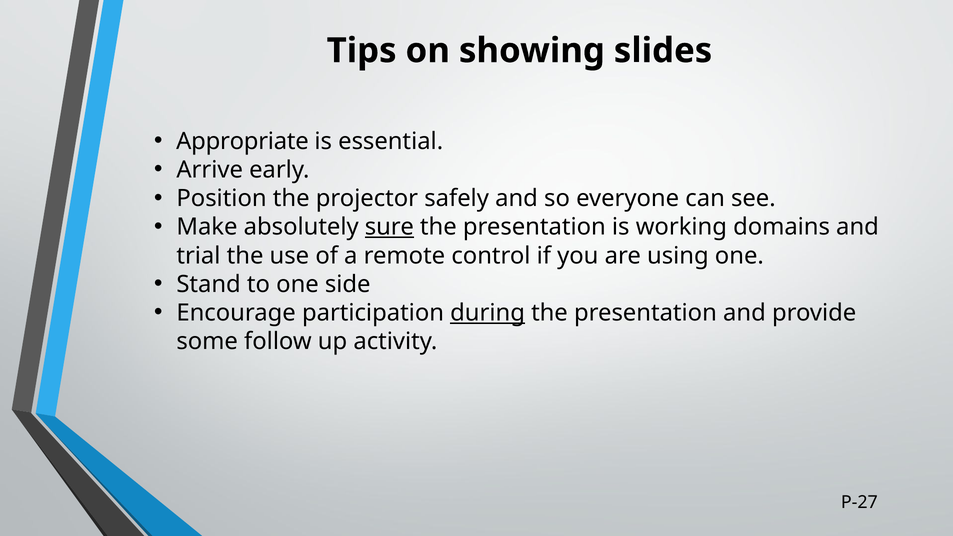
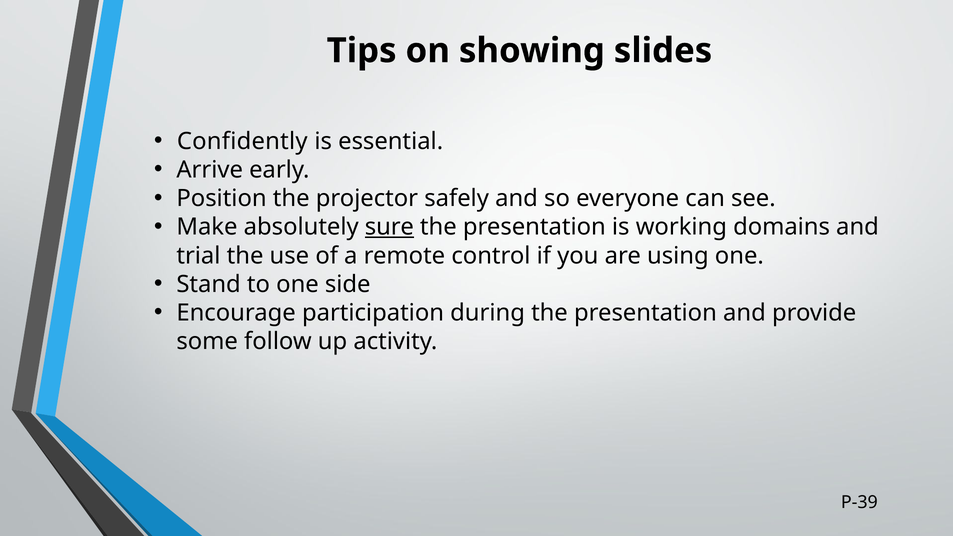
Appropriate: Appropriate -> Confidently
during underline: present -> none
P-27: P-27 -> P-39
